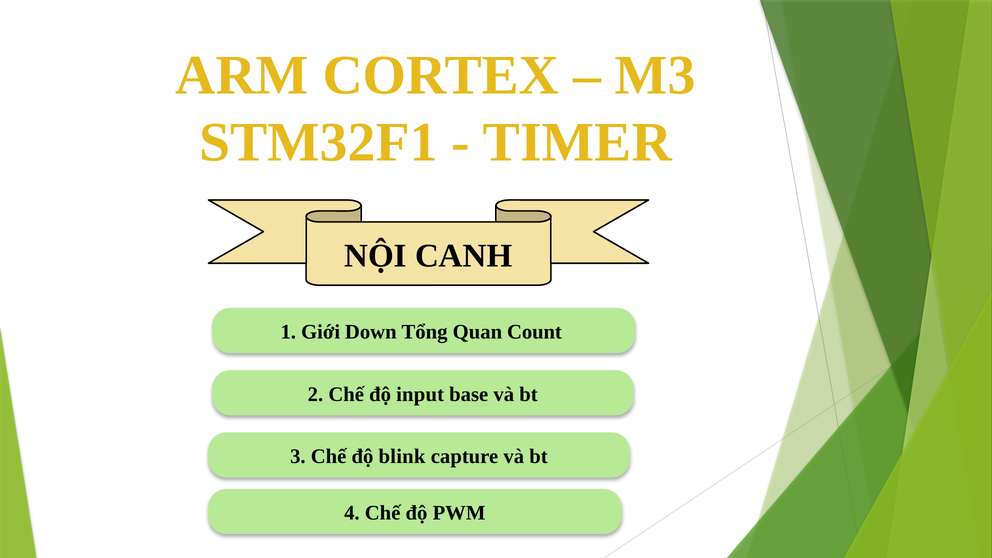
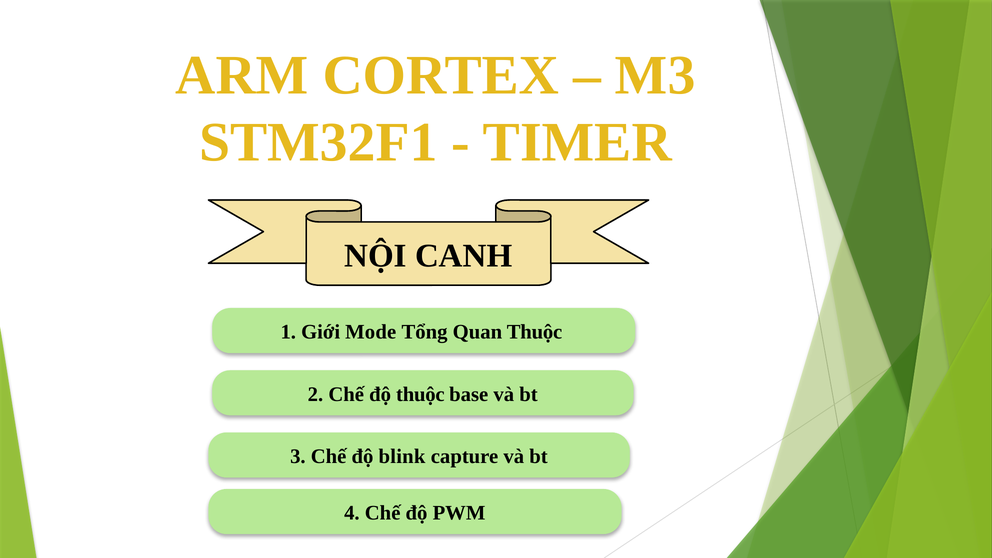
Down: Down -> Mode
Quan Count: Count -> Thuộc
độ input: input -> thuộc
